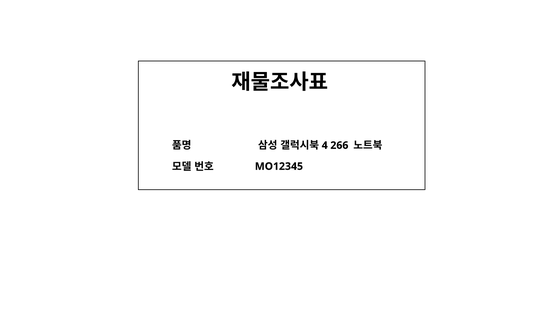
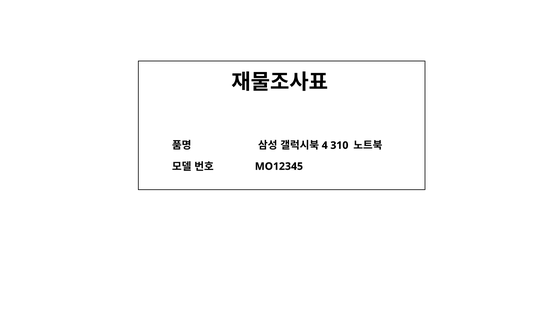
266: 266 -> 310
